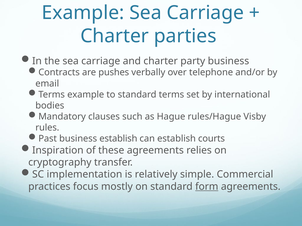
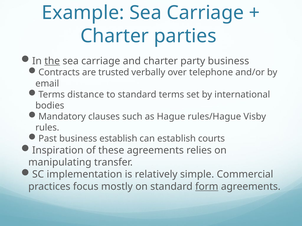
the underline: none -> present
pushes: pushes -> trusted
Terms example: example -> distance
cryptography: cryptography -> manipulating
